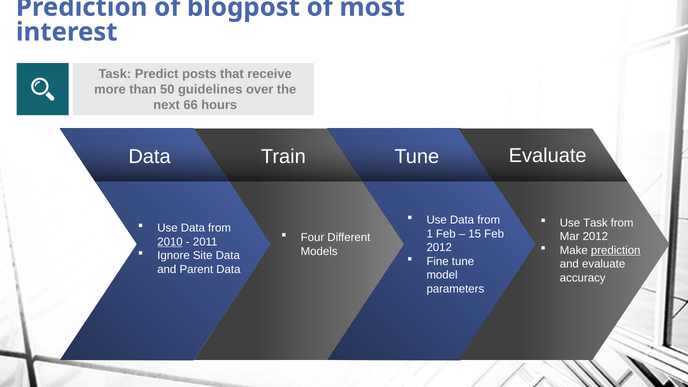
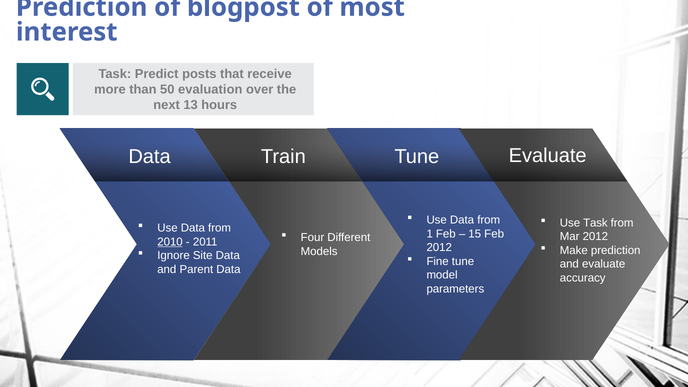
guidelines: guidelines -> evaluation
66: 66 -> 13
prediction at (616, 250) underline: present -> none
